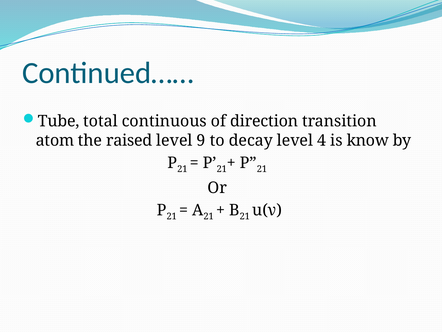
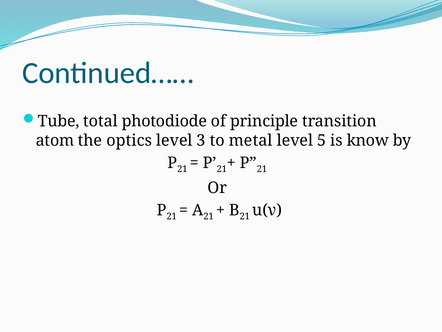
continuous: continuous -> photodiode
direction: direction -> principle
raised: raised -> optics
9: 9 -> 3
decay: decay -> metal
4: 4 -> 5
